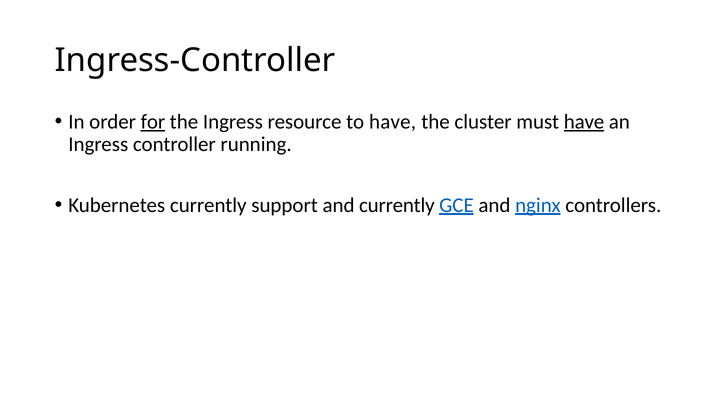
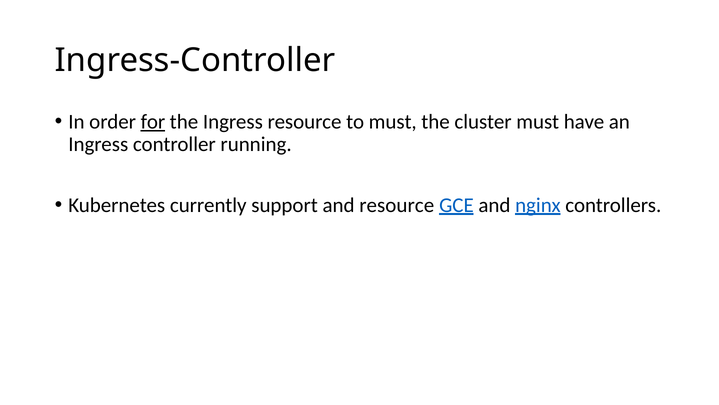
to have: have -> must
have at (584, 122) underline: present -> none
and currently: currently -> resource
